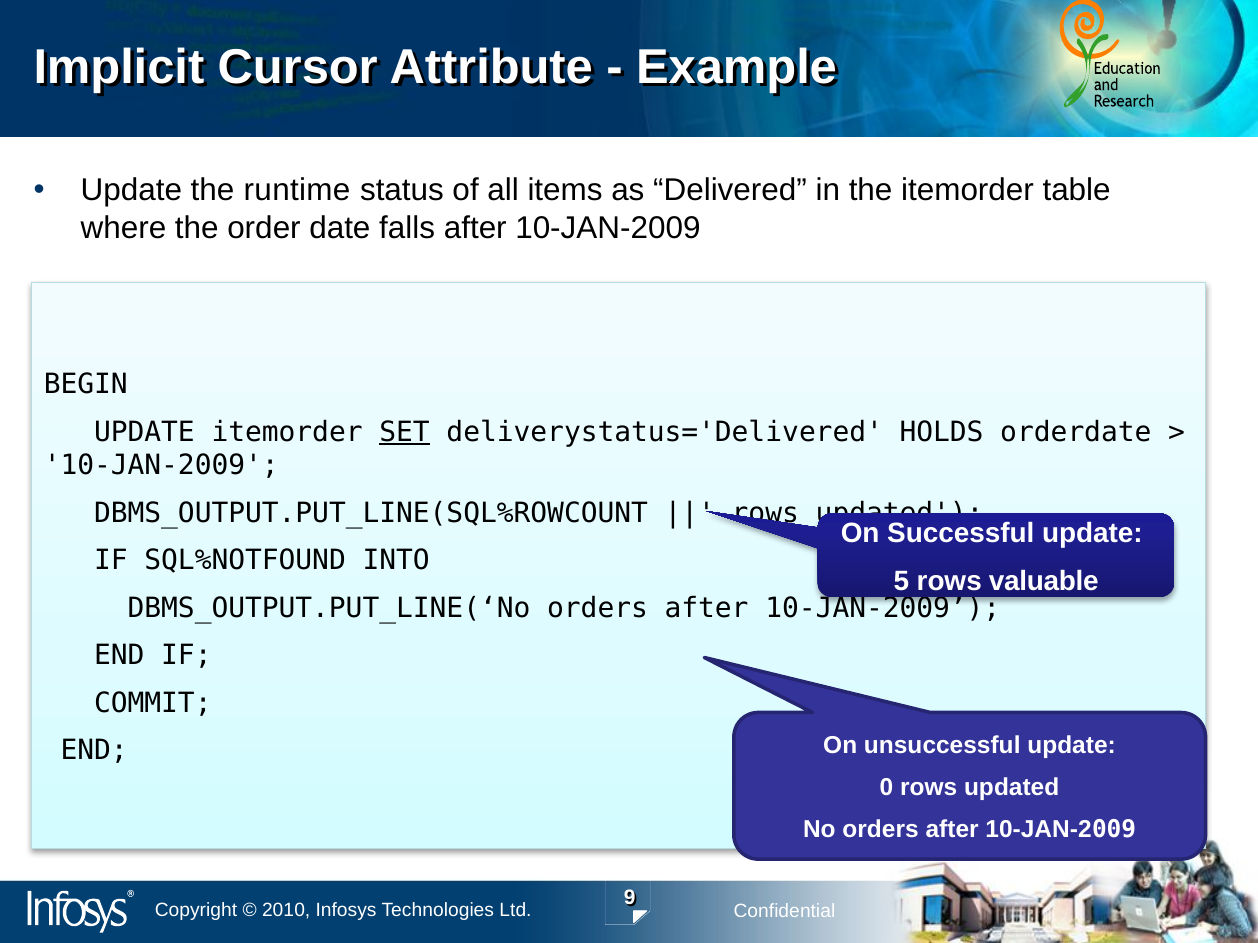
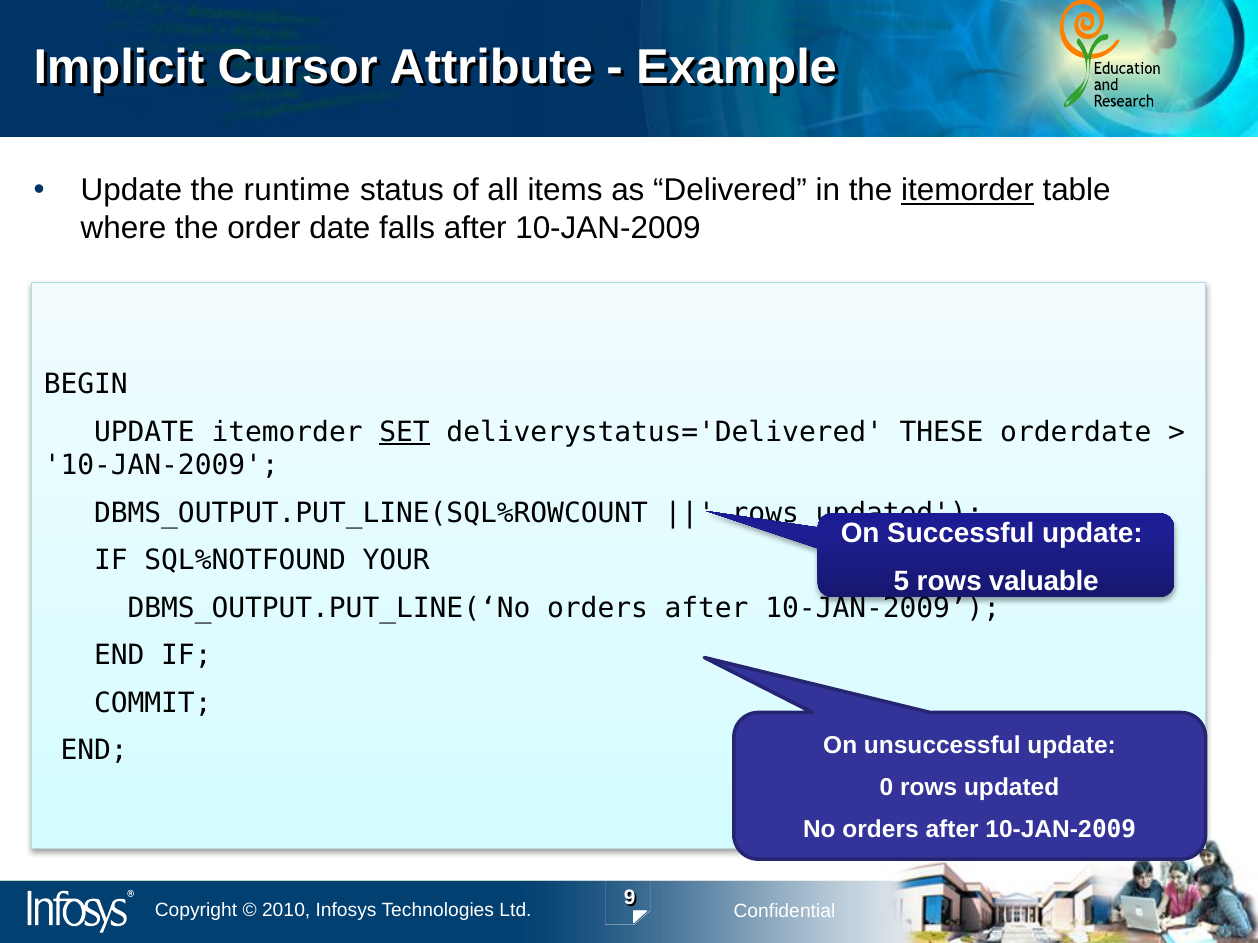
itemorder at (968, 191) underline: none -> present
HOLDS: HOLDS -> THESE
INTO: INTO -> YOUR
